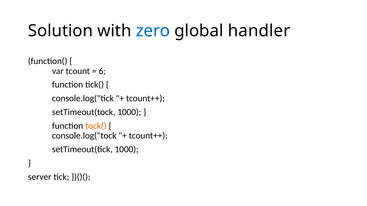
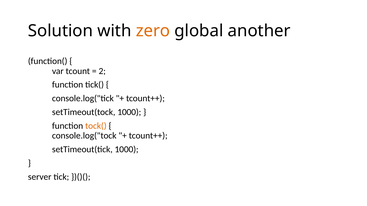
zero colour: blue -> orange
handler: handler -> another
6: 6 -> 2
